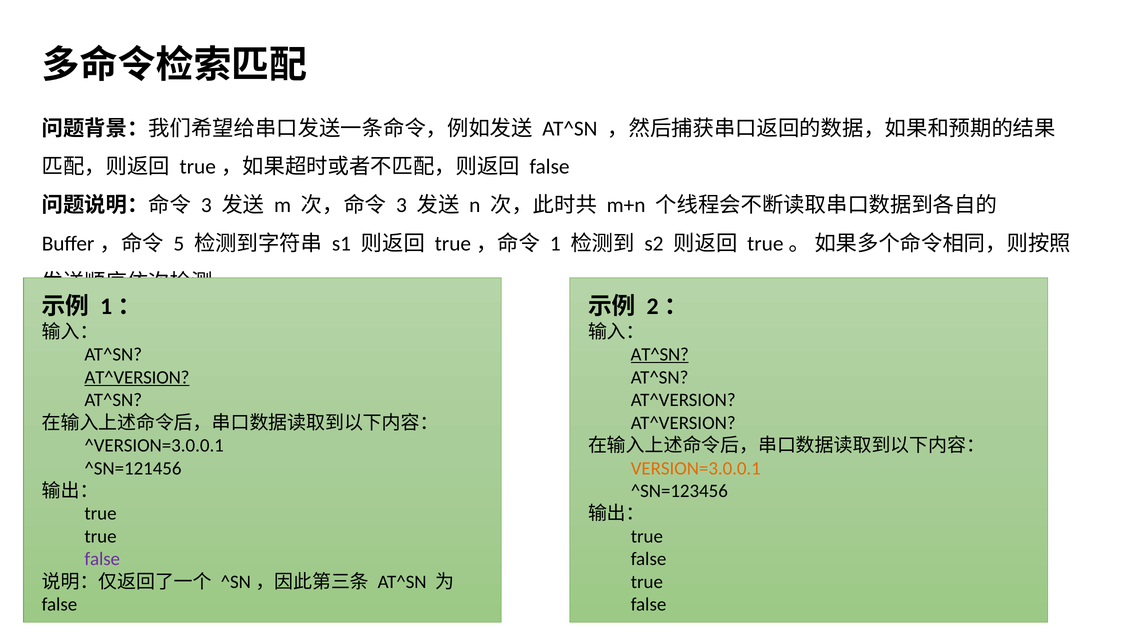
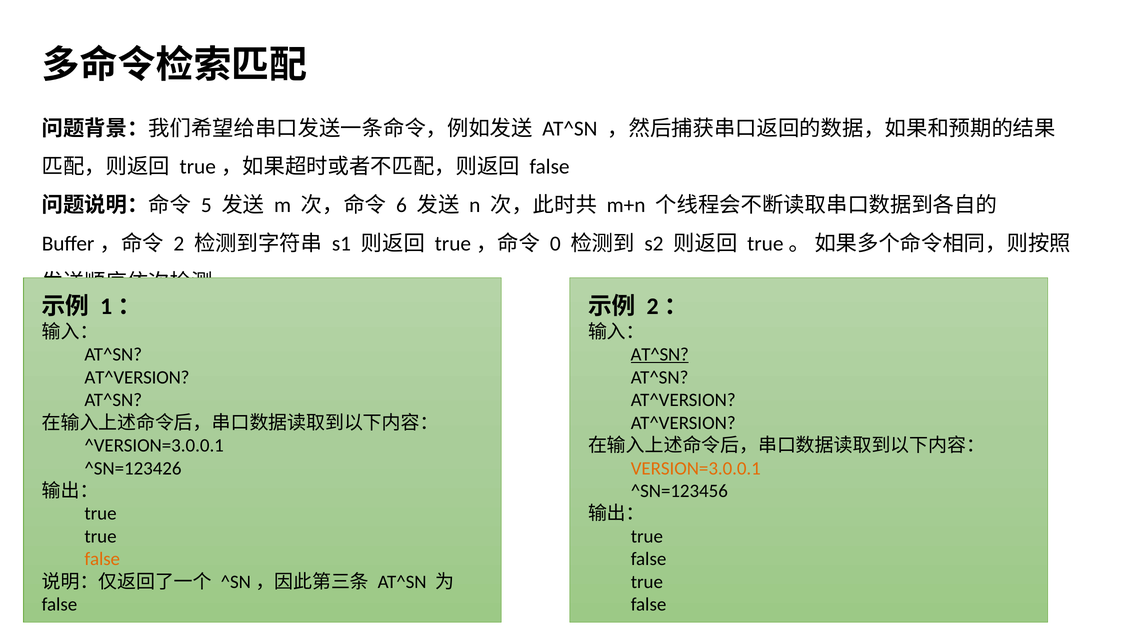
3 at (206, 205): 3 -> 5
3 at (401, 205): 3 -> 6
5: 5 -> 2
1: 1 -> 0
AT^VERSION at (137, 377) underline: present -> none
^SN=121456: ^SN=121456 -> ^SN=123426
false at (102, 559) colour: purple -> orange
